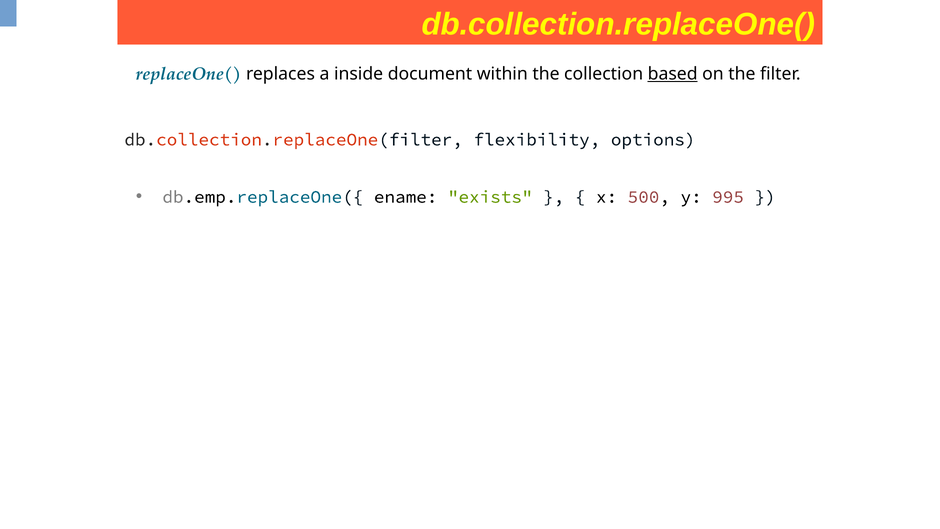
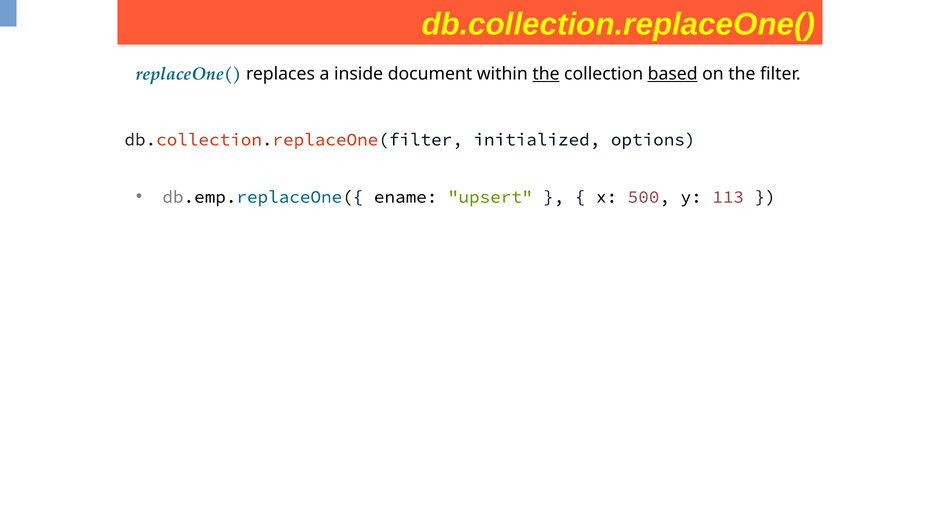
the at (546, 74) underline: none -> present
flexibility: flexibility -> initialized
exists: exists -> upsert
995: 995 -> 113
